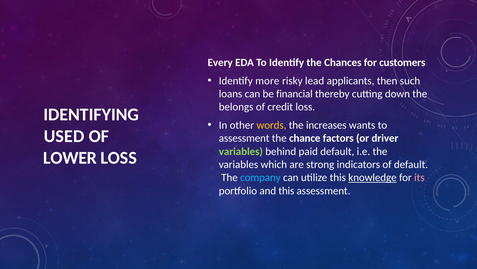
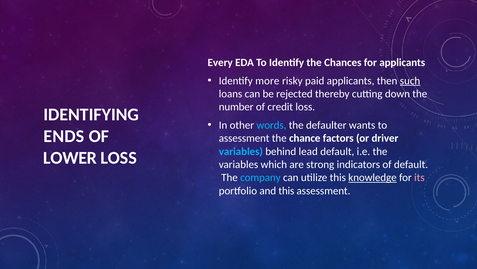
for customers: customers -> applicants
lead: lead -> paid
such underline: none -> present
financial: financial -> rejected
belongs: belongs -> number
words colour: yellow -> light blue
increases: increases -> defaulter
USED: USED -> ENDS
variables at (241, 151) colour: light green -> light blue
paid: paid -> lead
